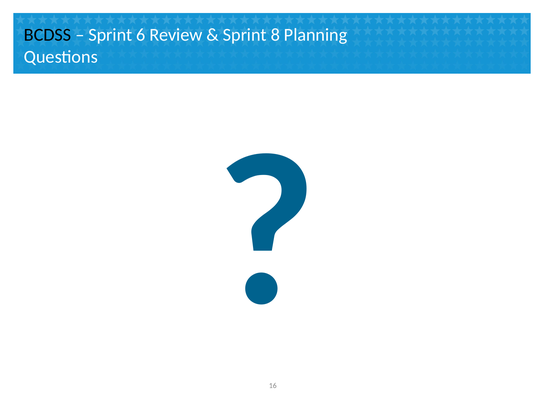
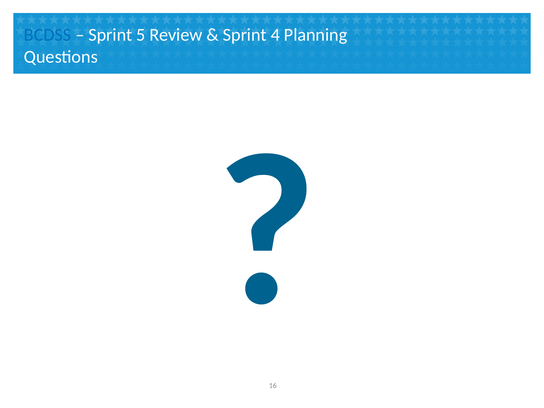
BCDSS colour: black -> blue
6: 6 -> 5
8: 8 -> 4
